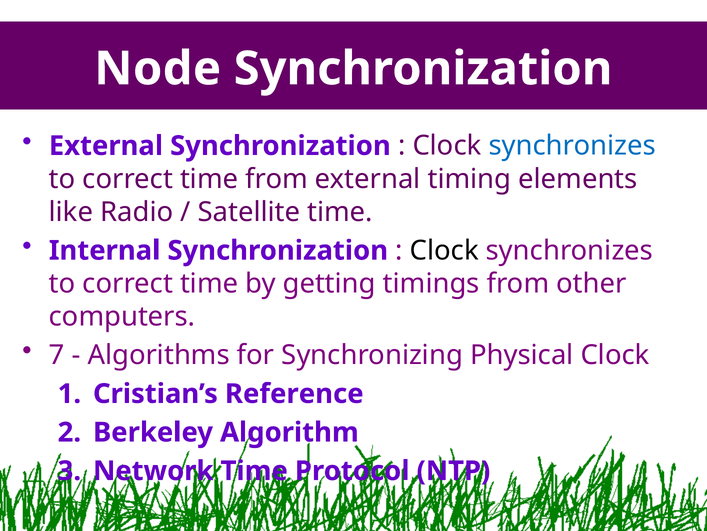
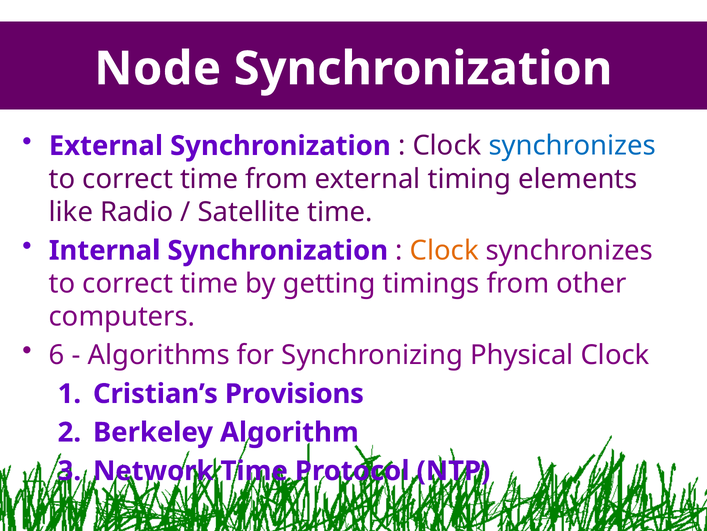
Clock at (444, 250) colour: black -> orange
7: 7 -> 6
Reference: Reference -> Provisions
